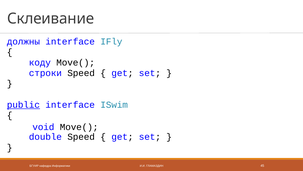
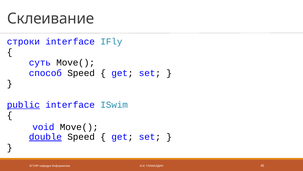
должны: должны -> строки
коду: коду -> суть
строки: строки -> способ
double underline: none -> present
